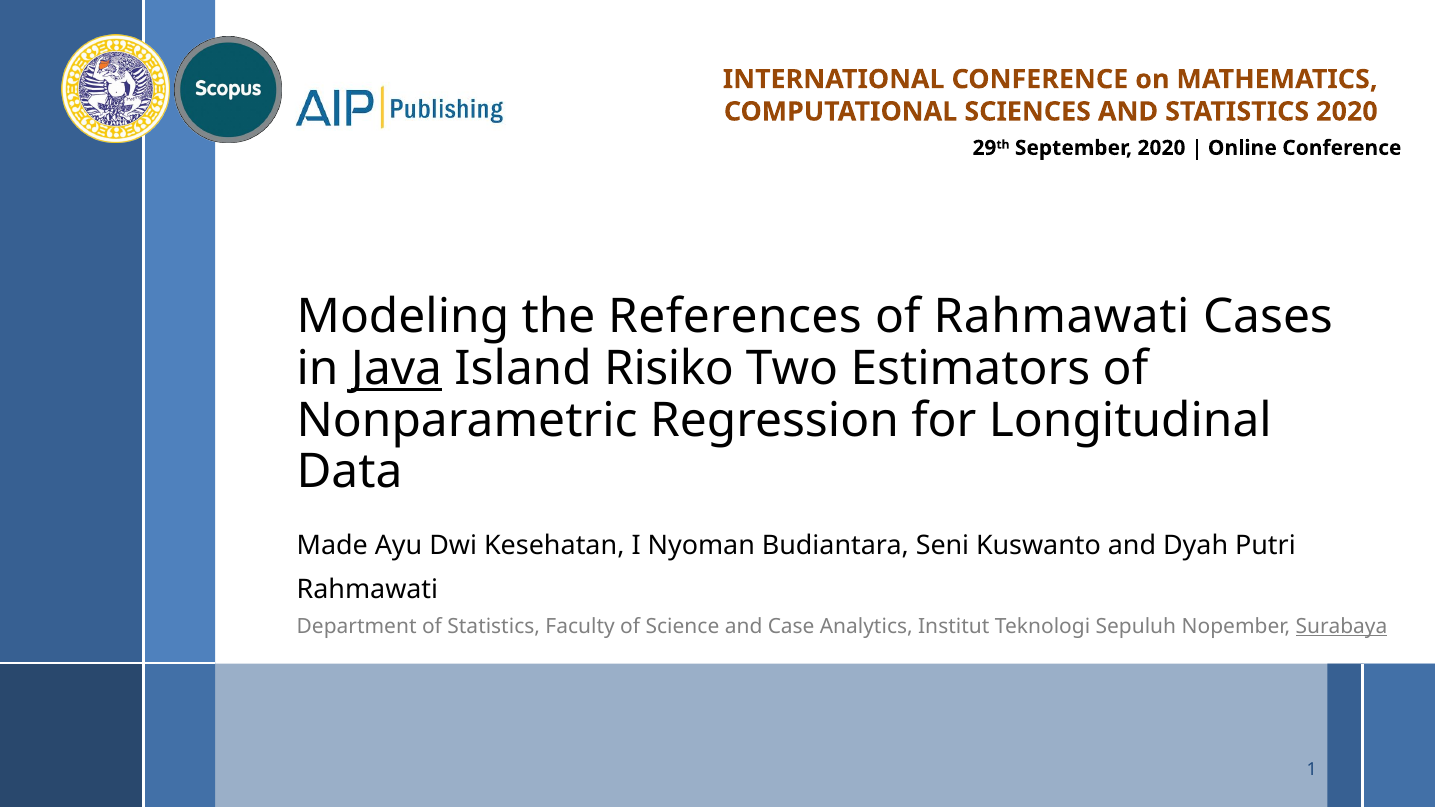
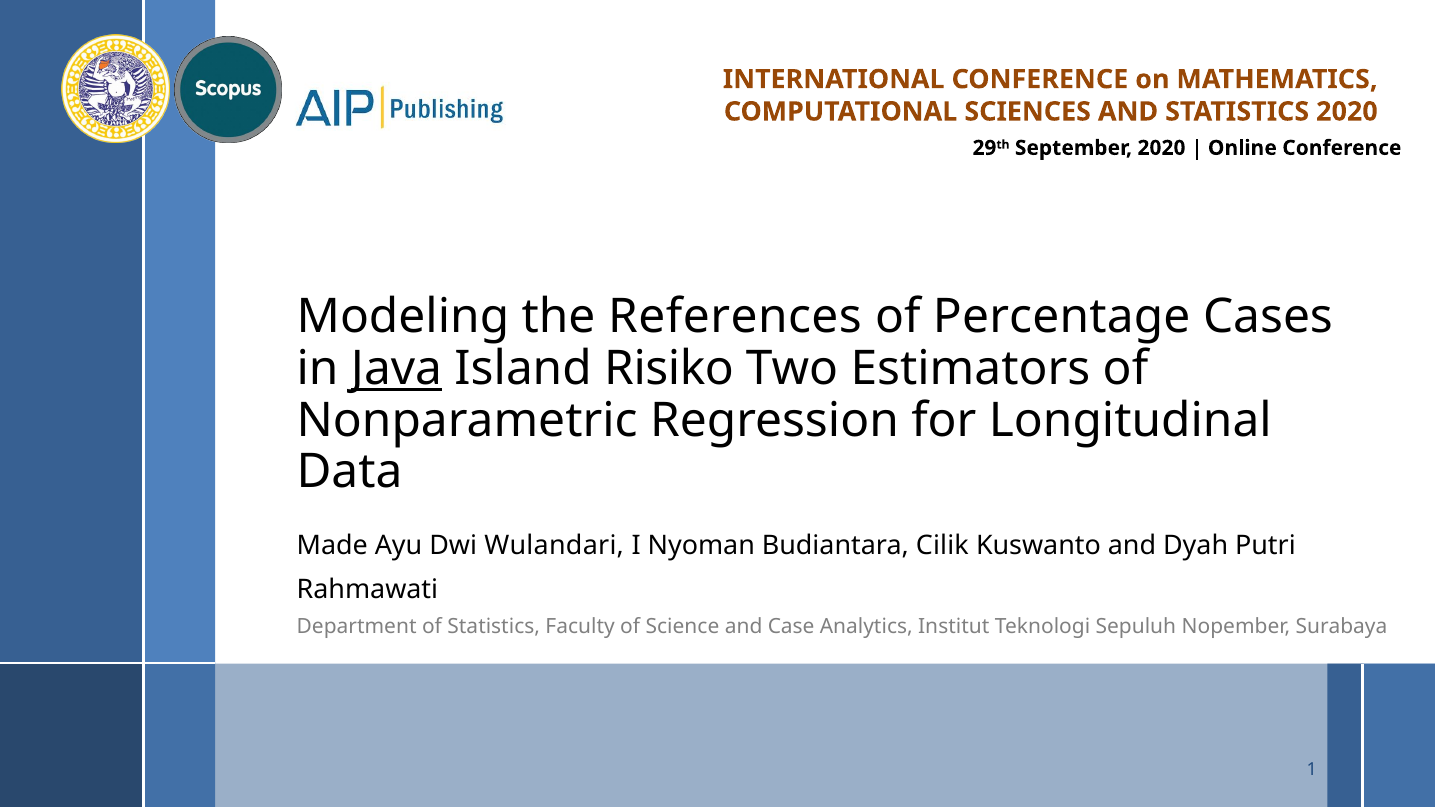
of Rahmawati: Rahmawati -> Percentage
Kesehatan: Kesehatan -> Wulandari
Seni: Seni -> Cilik
Surabaya underline: present -> none
